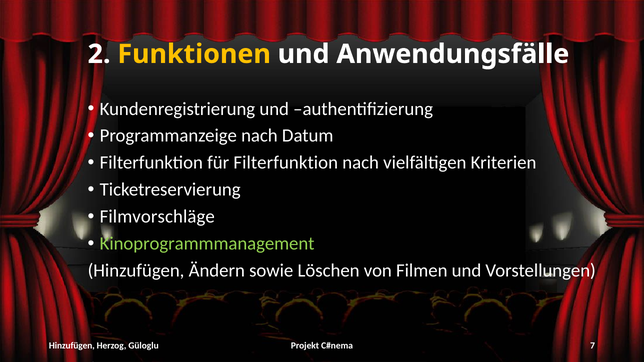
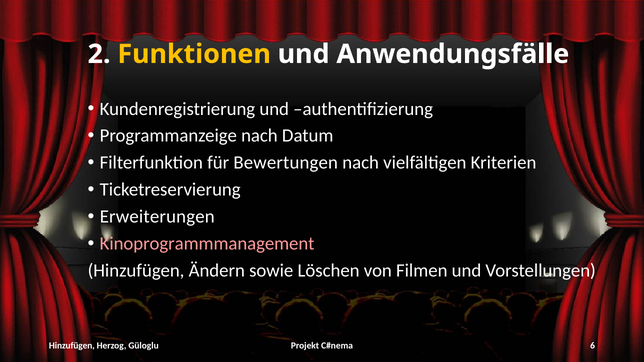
für Filterfunktion: Filterfunktion -> Bewertungen
Filmvorschläge: Filmvorschläge -> Erweiterungen
Kinoprogrammmanagement colour: light green -> pink
7: 7 -> 6
